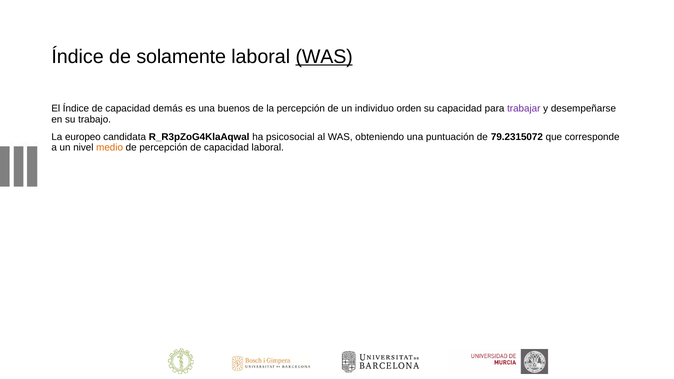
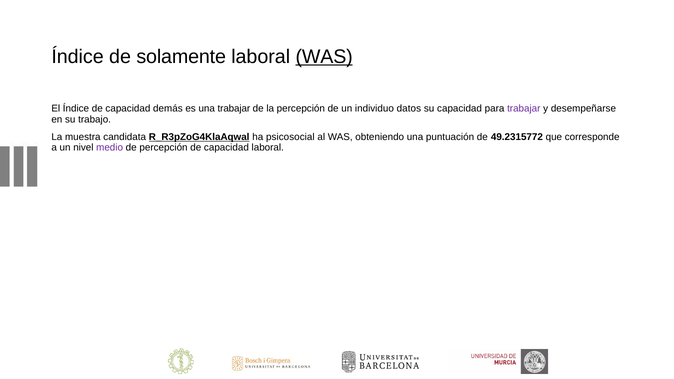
una buenos: buenos -> trabajar
orden: orden -> datos
europeo: europeo -> muestra
R_R3pZoG4KlaAqwal underline: none -> present
79.2315072: 79.2315072 -> 49.2315772
medio colour: orange -> purple
